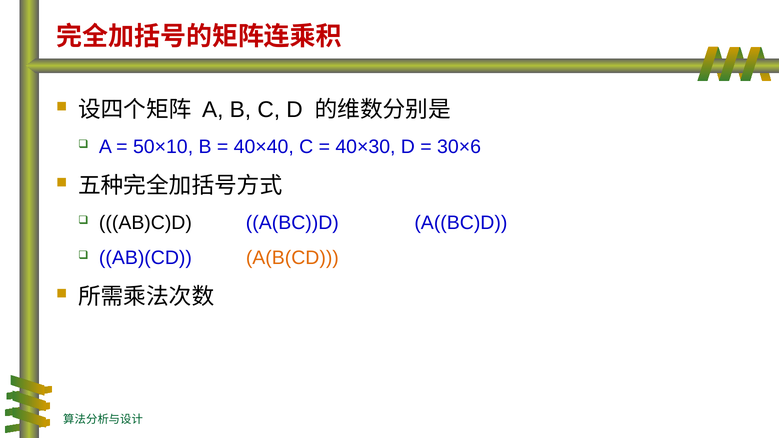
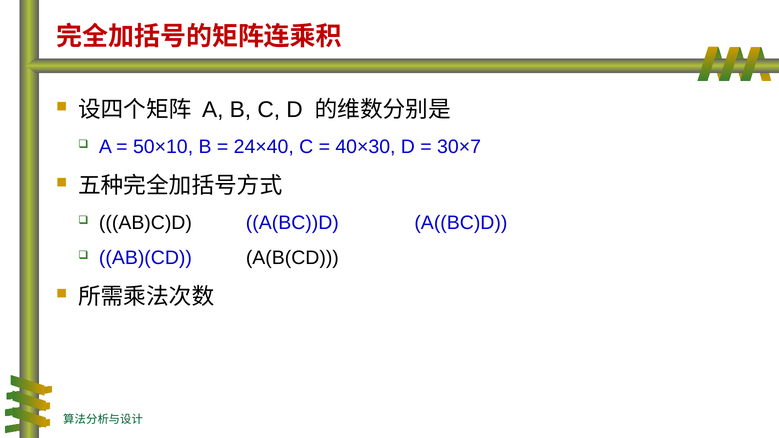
40×40: 40×40 -> 24×40
30×6: 30×6 -> 30×7
A(B(CD colour: orange -> black
